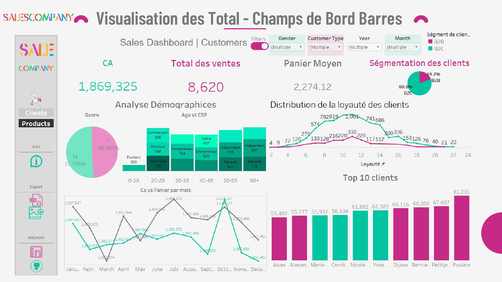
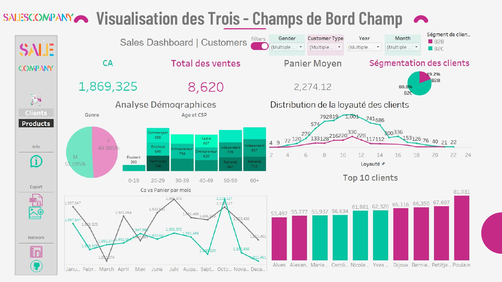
Total: Total -> Trois
Barres: Barres -> Champ
